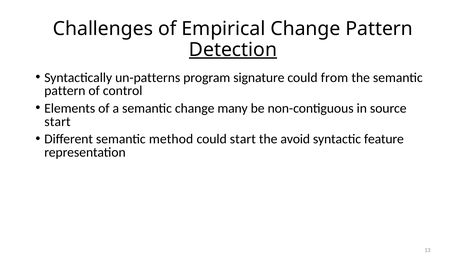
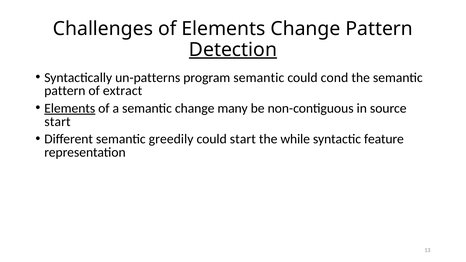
of Empirical: Empirical -> Elements
program signature: signature -> semantic
from: from -> cond
control: control -> extract
Elements at (70, 108) underline: none -> present
method: method -> greedily
avoid: avoid -> while
